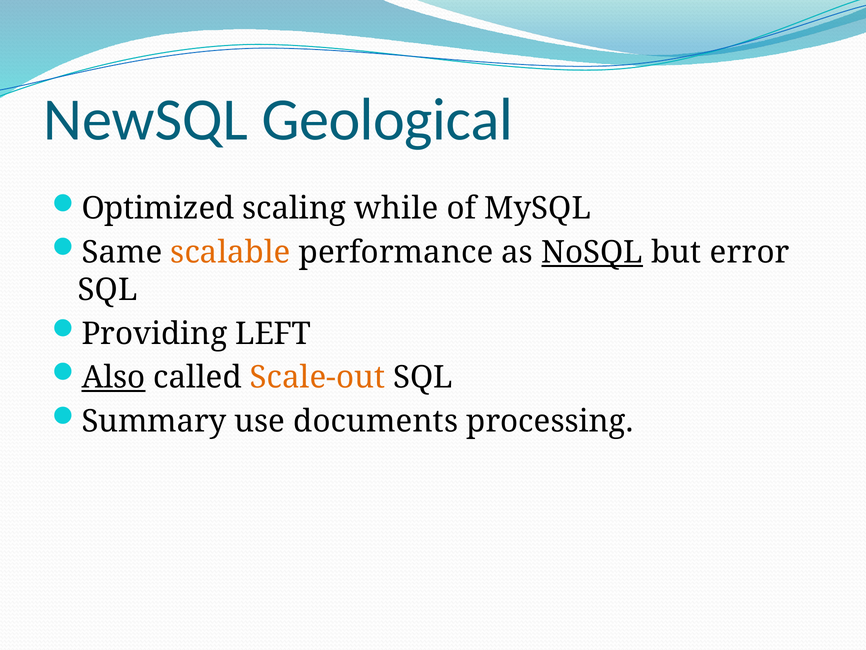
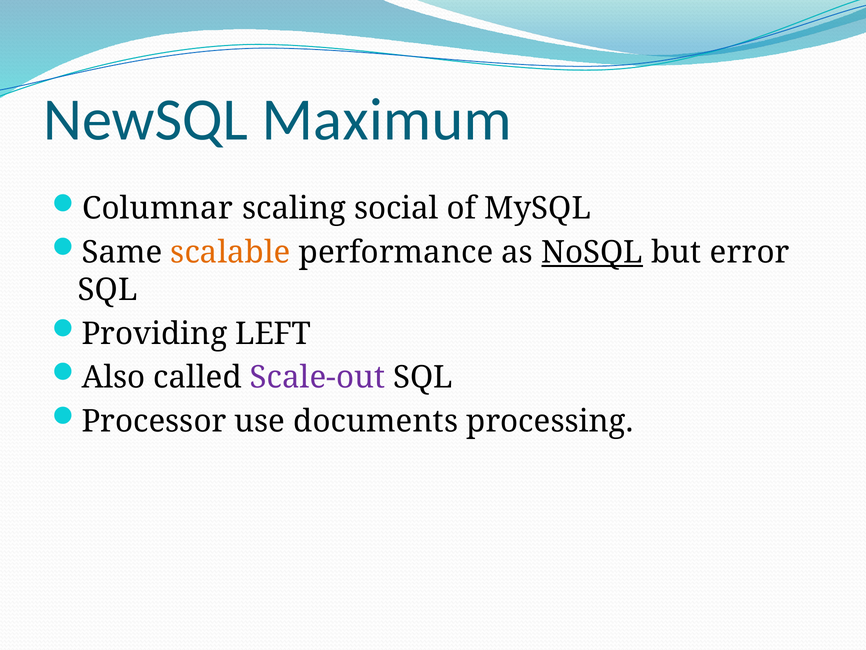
Geological: Geological -> Maximum
Optimized: Optimized -> Columnar
while: while -> social
Also underline: present -> none
Scale-out colour: orange -> purple
Summary: Summary -> Processor
